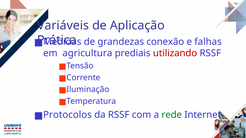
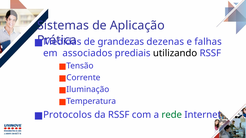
Variáveis: Variáveis -> Sistemas
conexão: conexão -> dezenas
agricultura: agricultura -> associados
utilizando colour: red -> black
